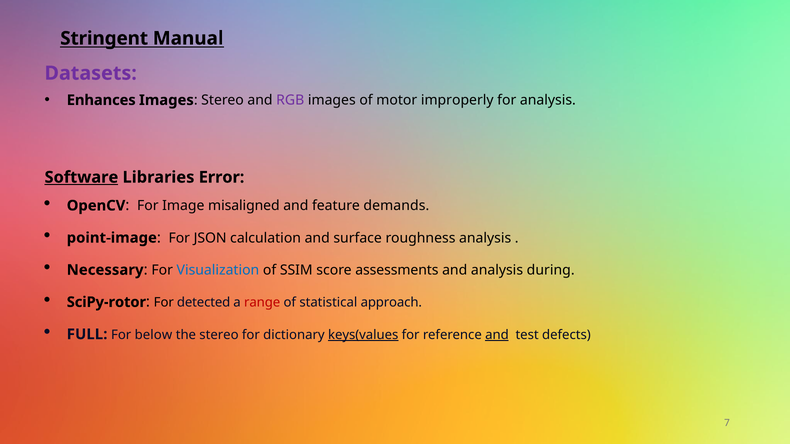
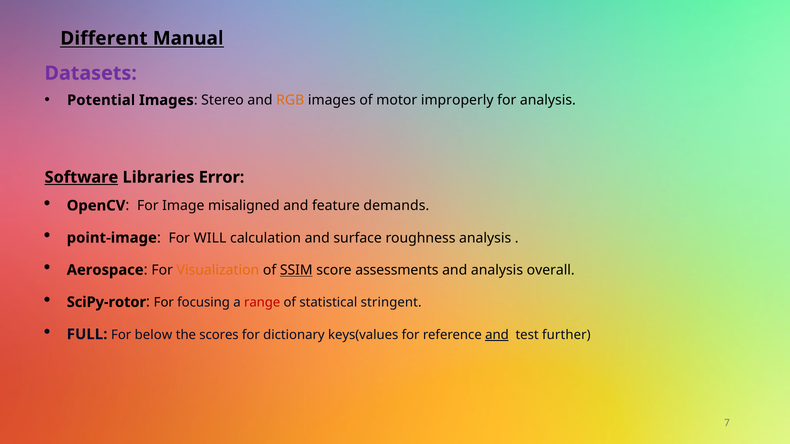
Stringent: Stringent -> Different
Enhances: Enhances -> Potential
RGB colour: purple -> orange
JSON: JSON -> WILL
Necessary: Necessary -> Aerospace
Visualization colour: blue -> orange
SSIM underline: none -> present
during: during -> overall
detected: detected -> focusing
approach: approach -> stringent
the stereo: stereo -> scores
keys(values underline: present -> none
defects: defects -> further
